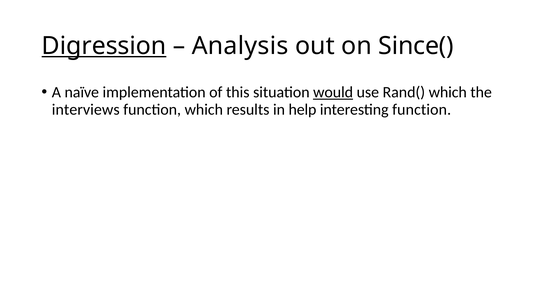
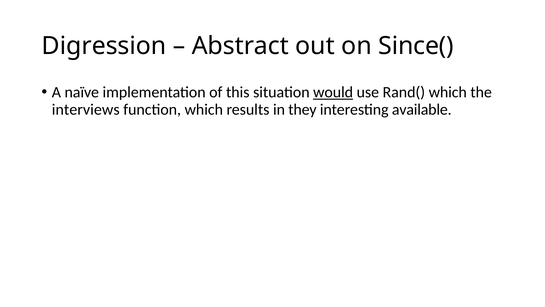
Digression underline: present -> none
Analysis: Analysis -> Abstract
help: help -> they
interesting function: function -> available
